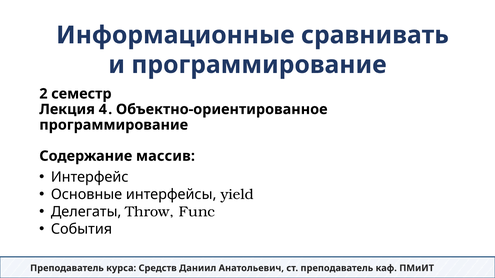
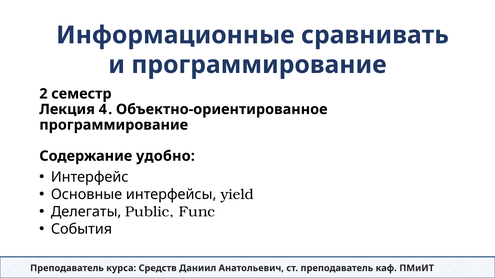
массив: массив -> удобно
Throw: Throw -> Public
